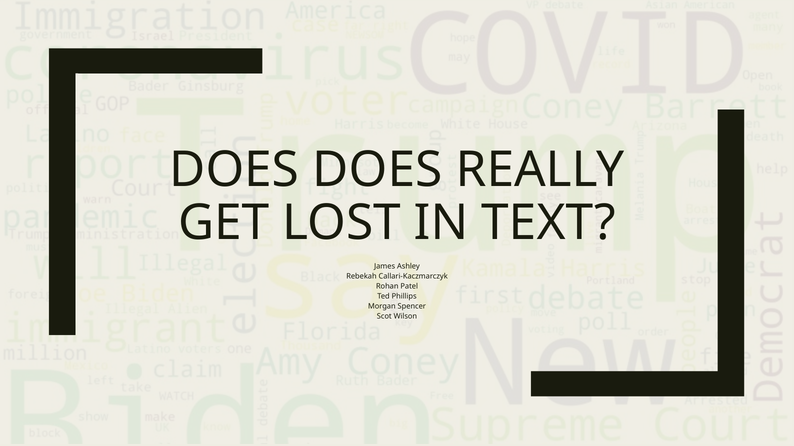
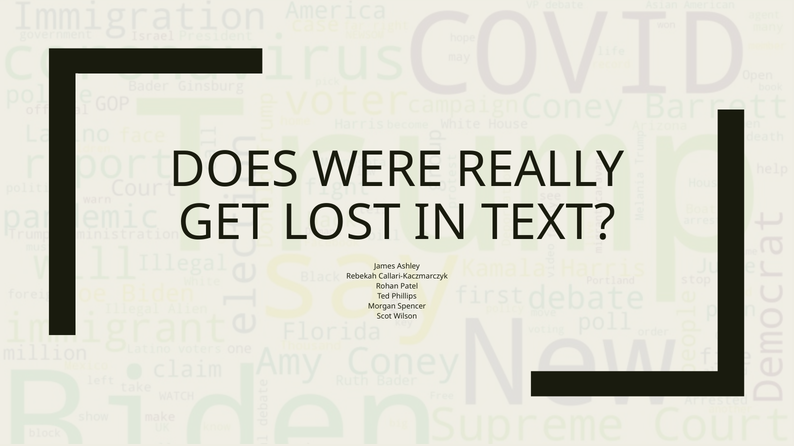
DOES DOES: DOES -> WERE
